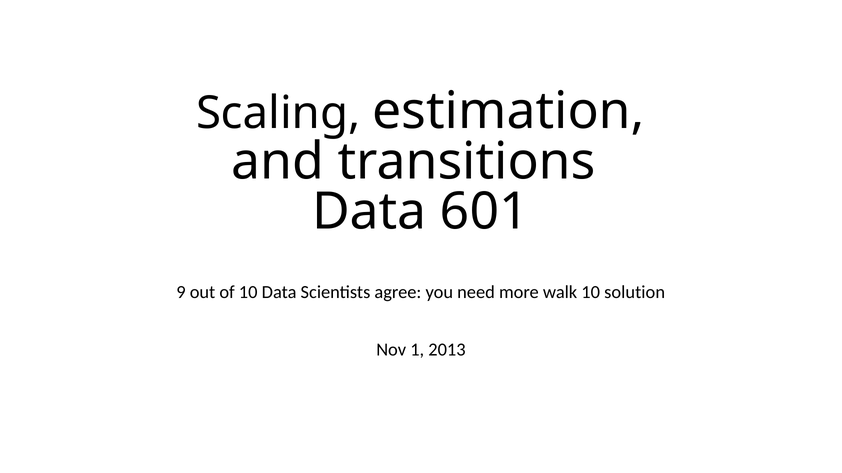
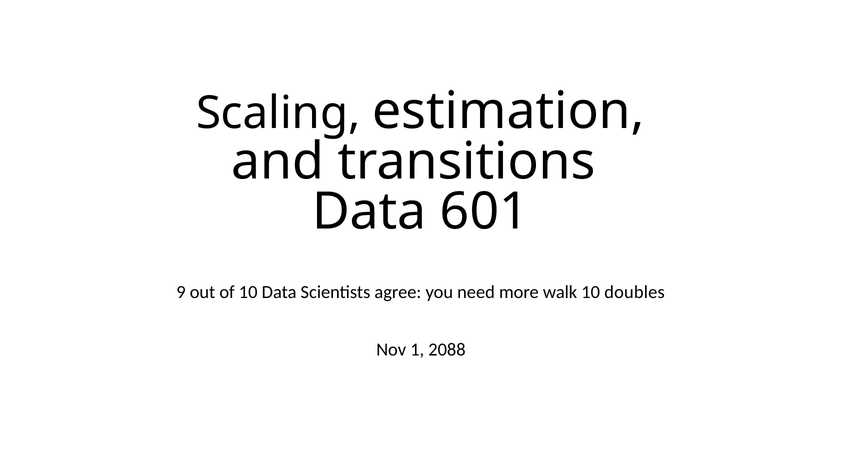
solution: solution -> doubles
2013: 2013 -> 2088
